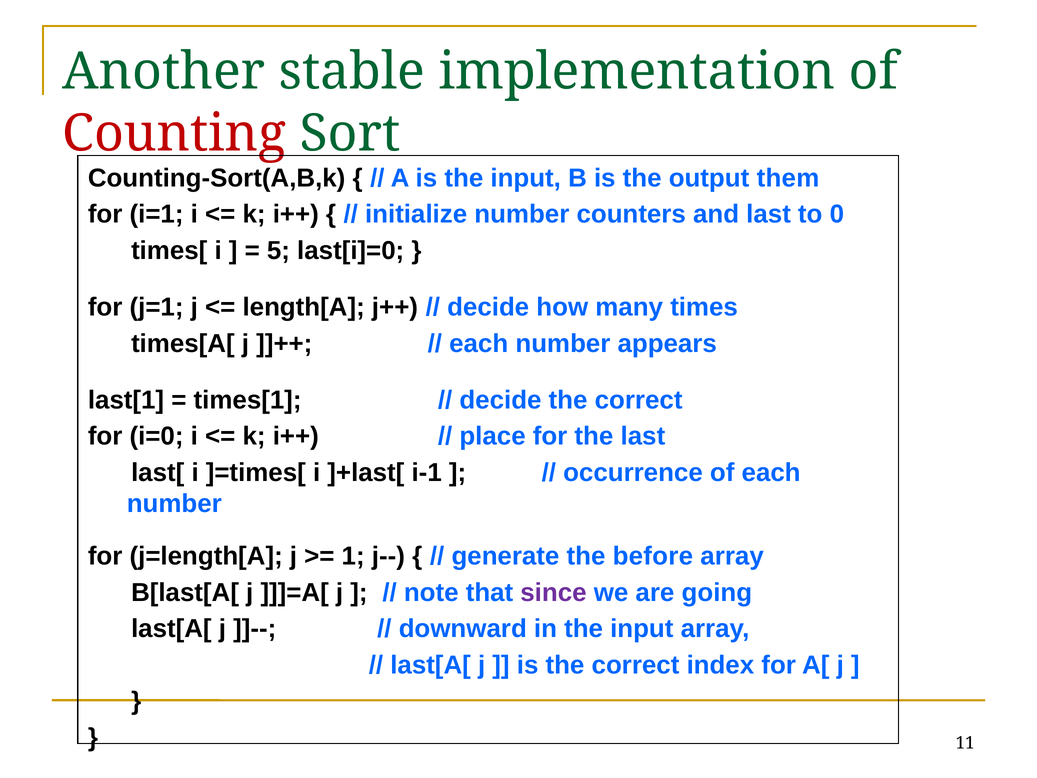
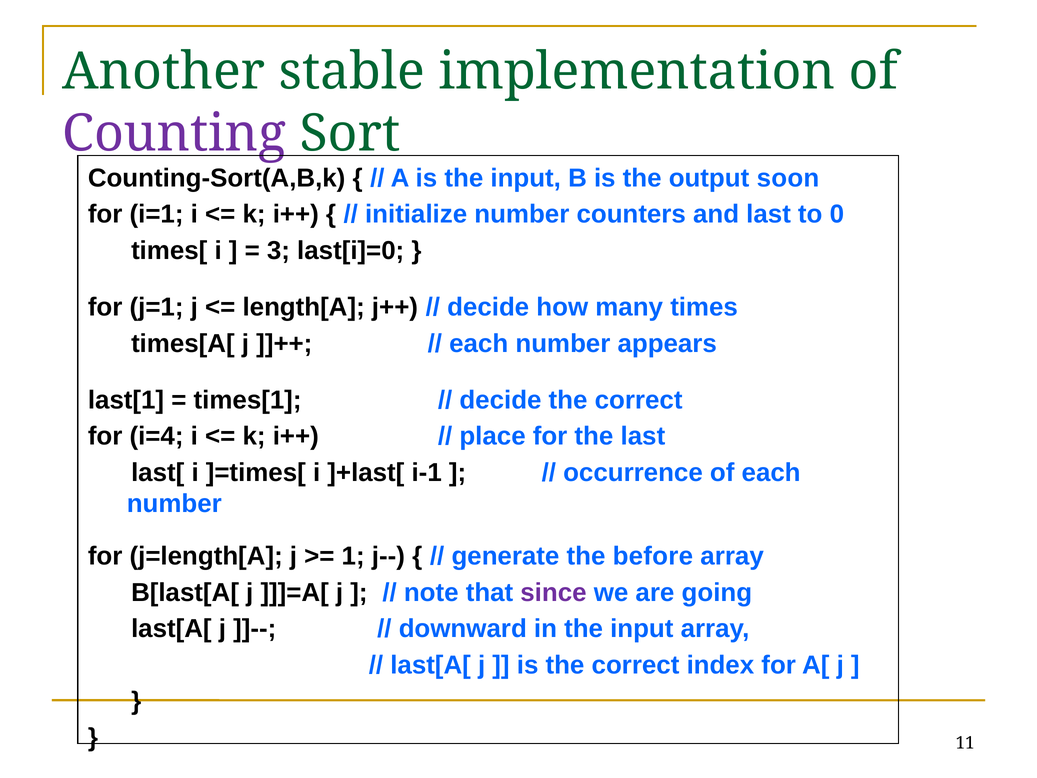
Counting colour: red -> purple
them: them -> soon
5: 5 -> 3
i=0: i=0 -> i=4
